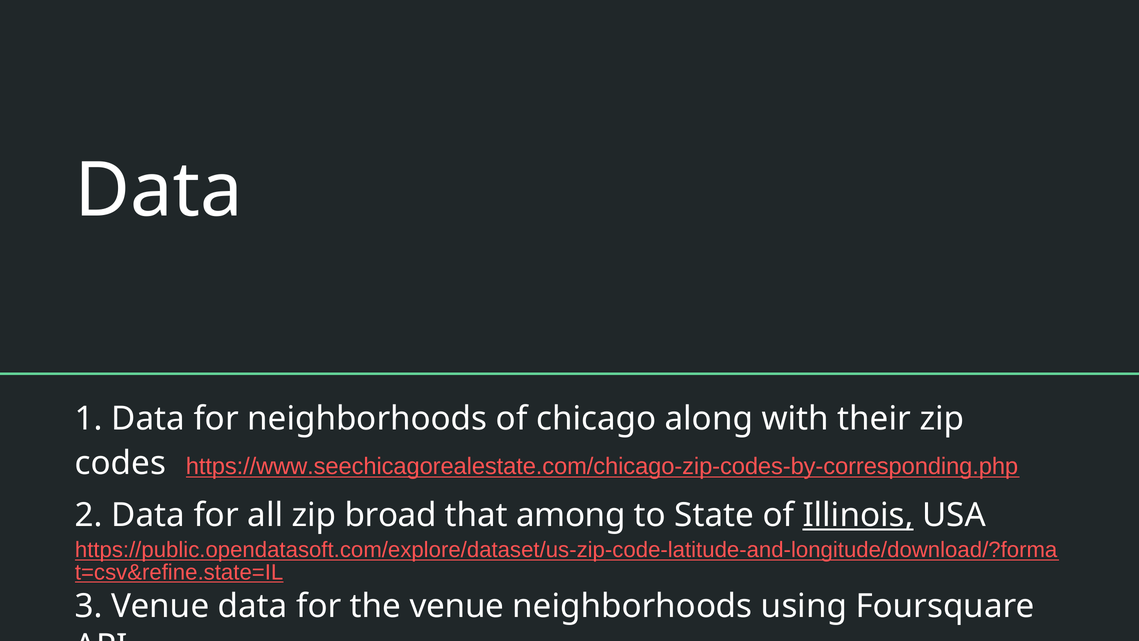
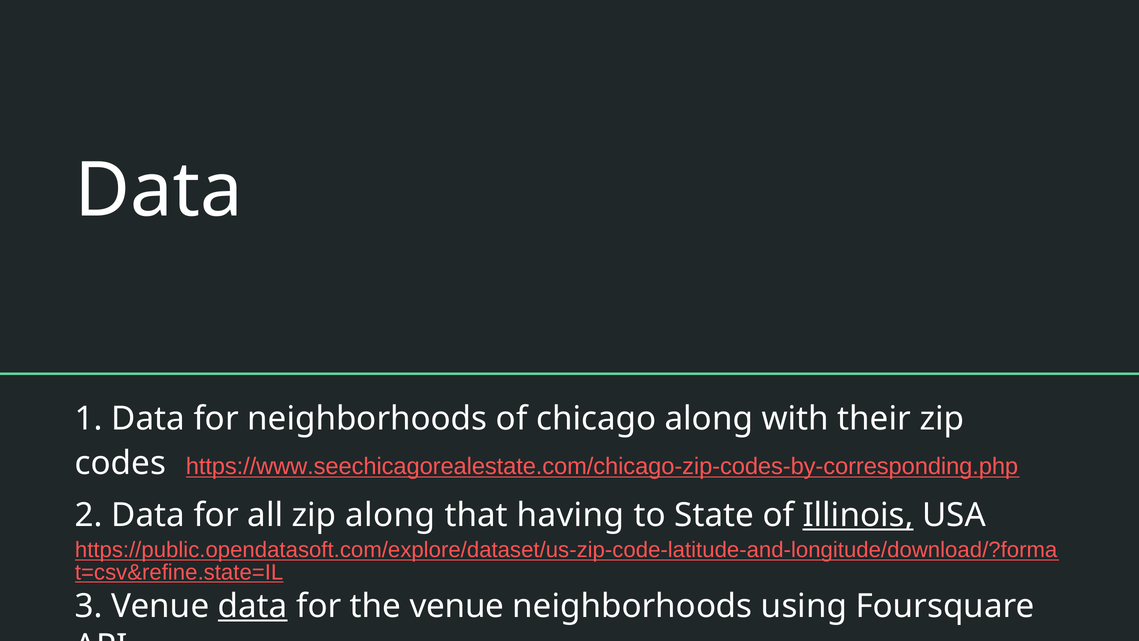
zip broad: broad -> along
among: among -> having
data at (253, 606) underline: none -> present
